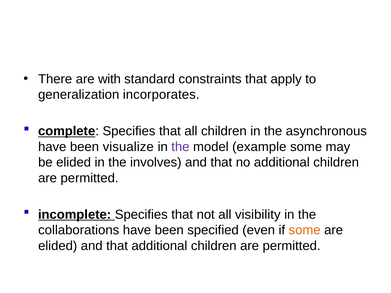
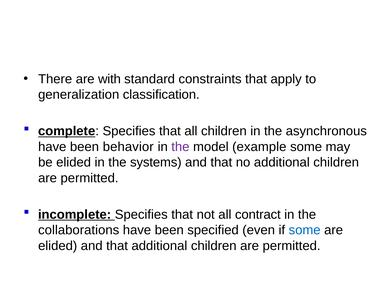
incorporates: incorporates -> classification
visualize: visualize -> behavior
involves: involves -> systems
visibility: visibility -> contract
some at (305, 230) colour: orange -> blue
